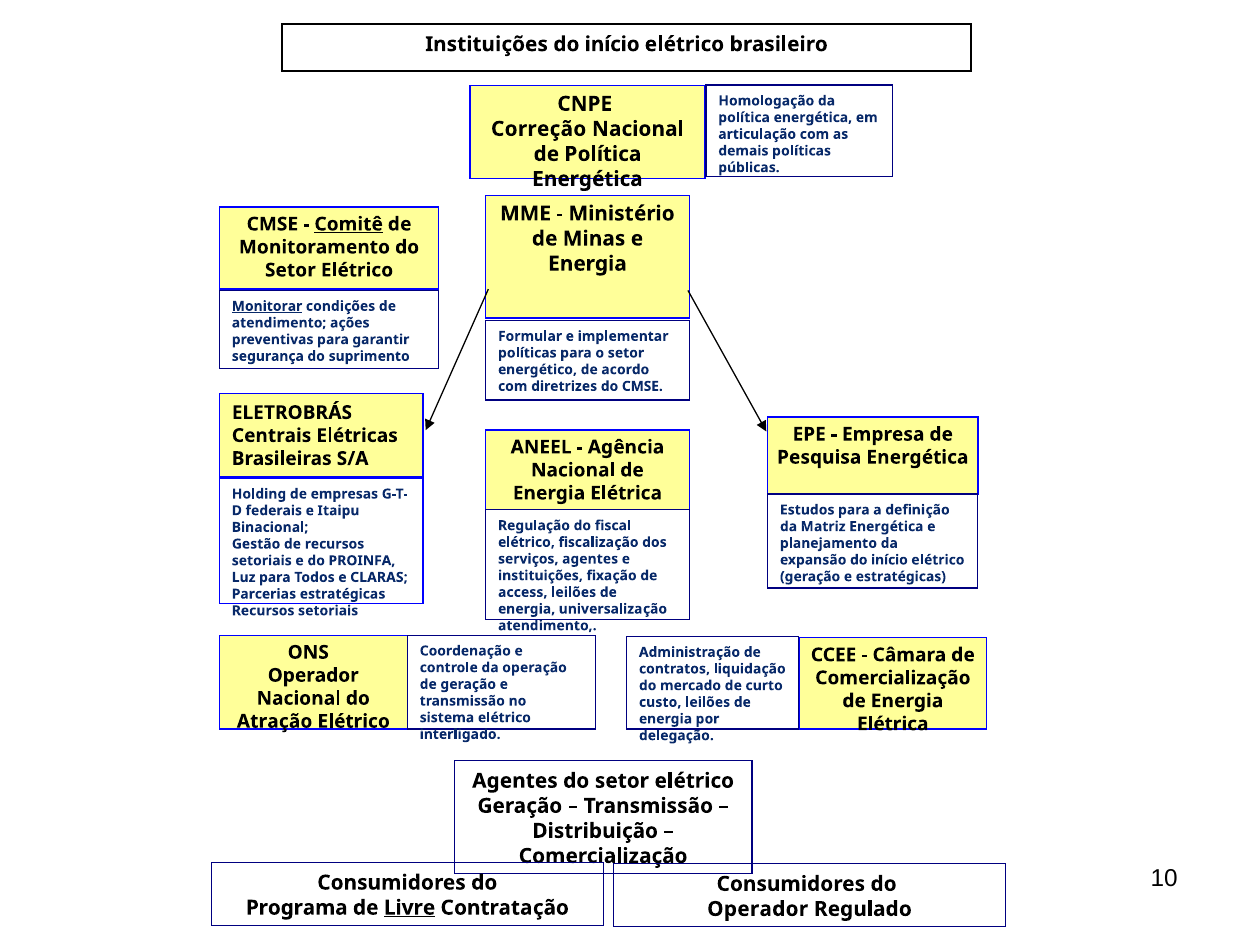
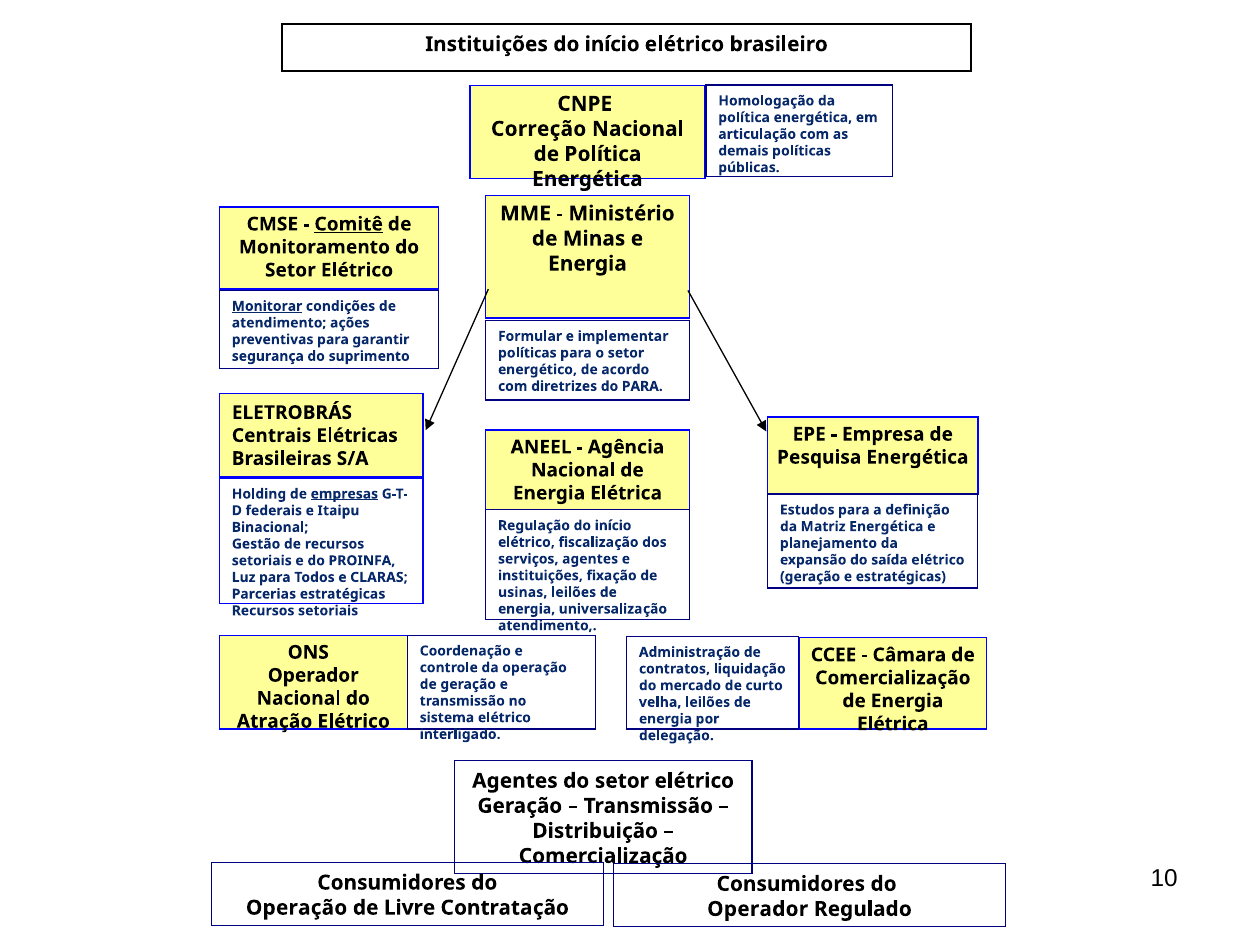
do CMSE: CMSE -> PARA
empresas underline: none -> present
Regulação do fiscal: fiscal -> início
expansão do início: início -> saída
access: access -> usinas
custo: custo -> velha
Programa at (297, 908): Programa -> Operação
Livre underline: present -> none
